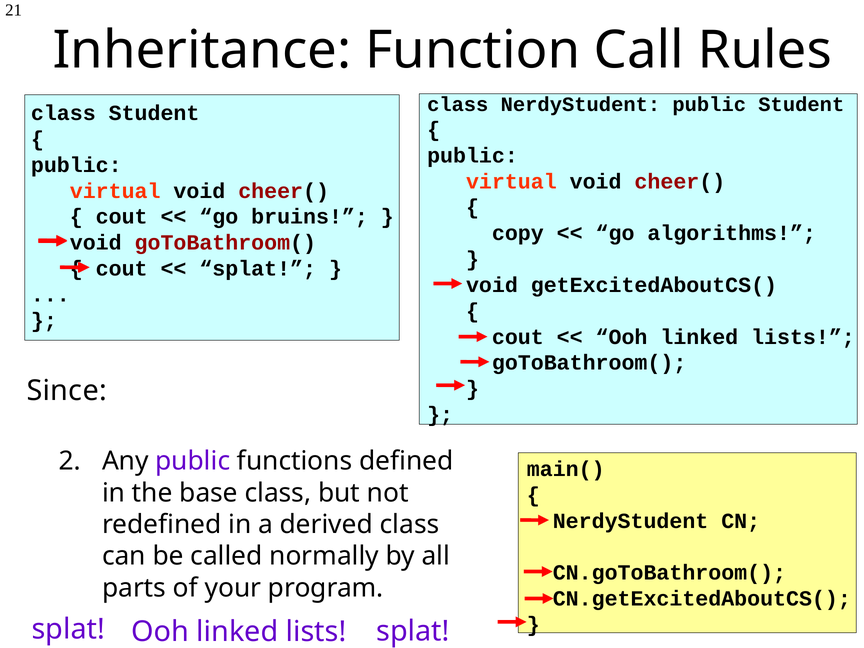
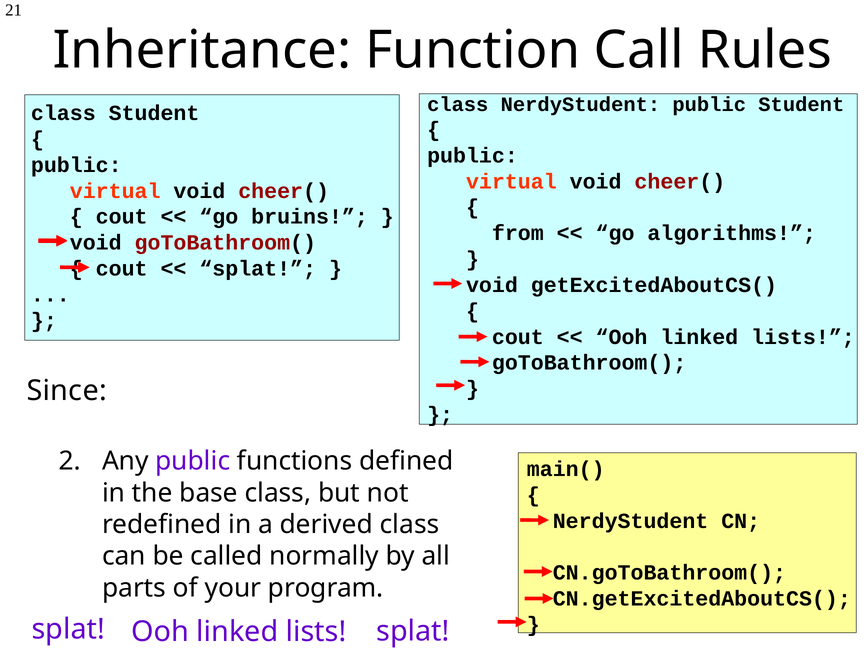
copy: copy -> from
